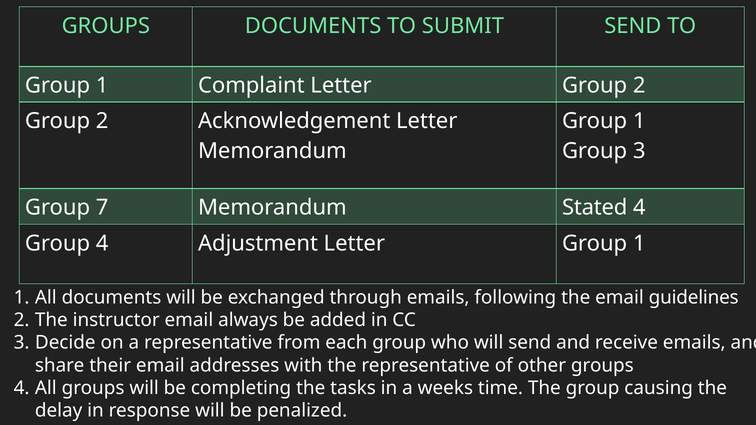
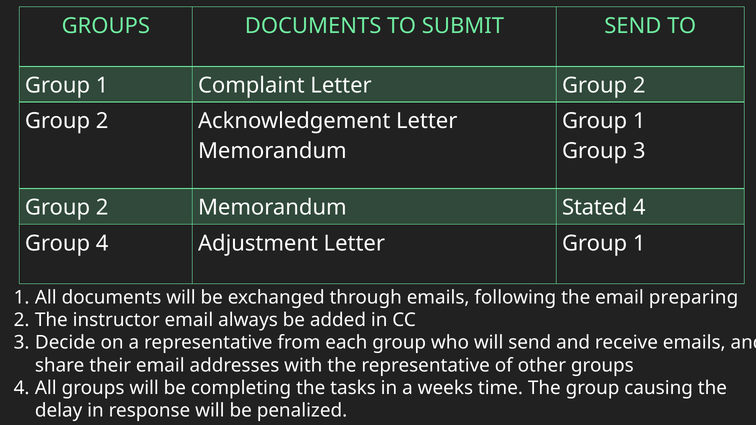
7 at (102, 208): 7 -> 2
guidelines: guidelines -> preparing
